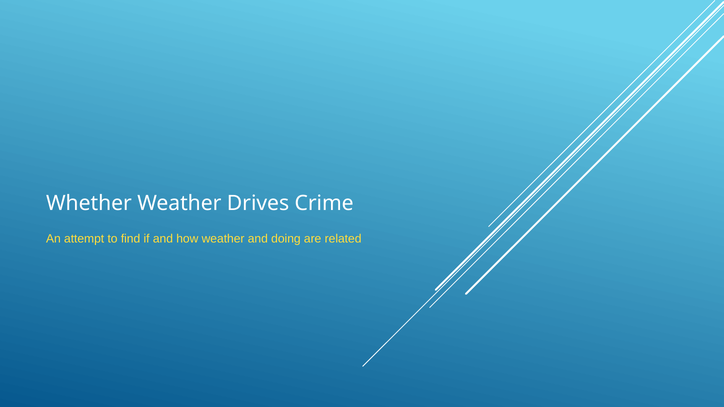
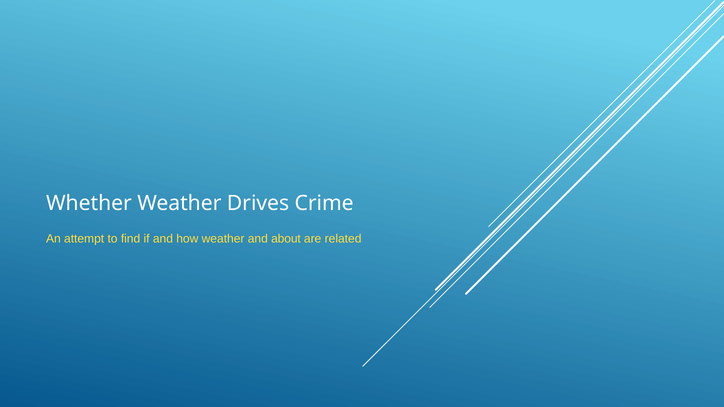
doing: doing -> about
